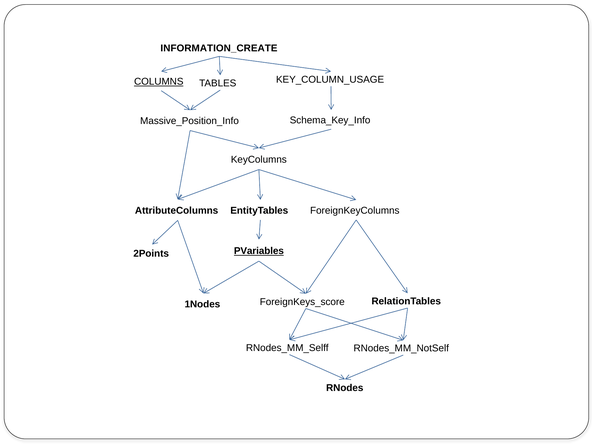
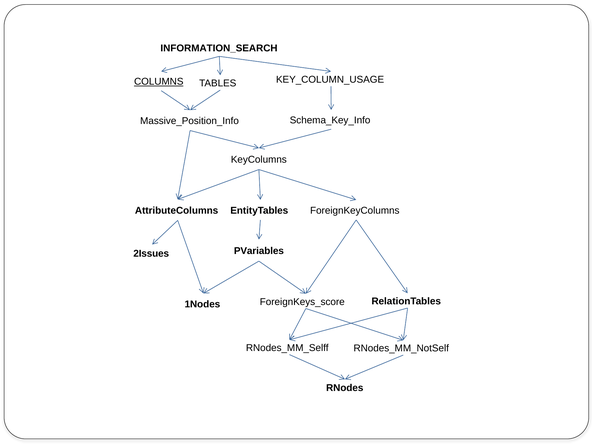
INFORMATION_CREATE: INFORMATION_CREATE -> INFORMATION_SEARCH
PVariables underline: present -> none
2Points: 2Points -> 2Issues
